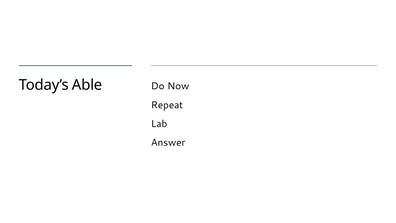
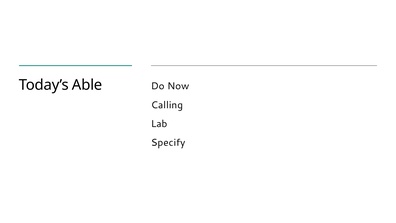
Repeat: Repeat -> Calling
Answer: Answer -> Specify
